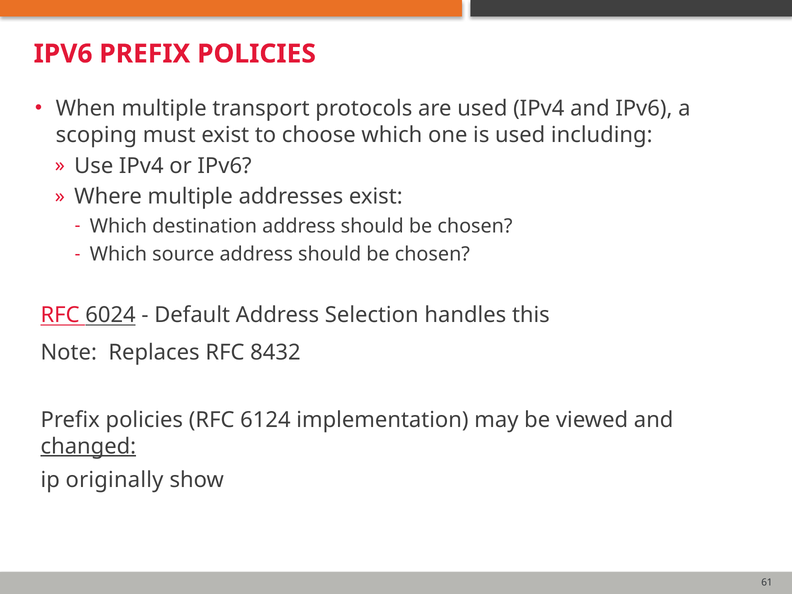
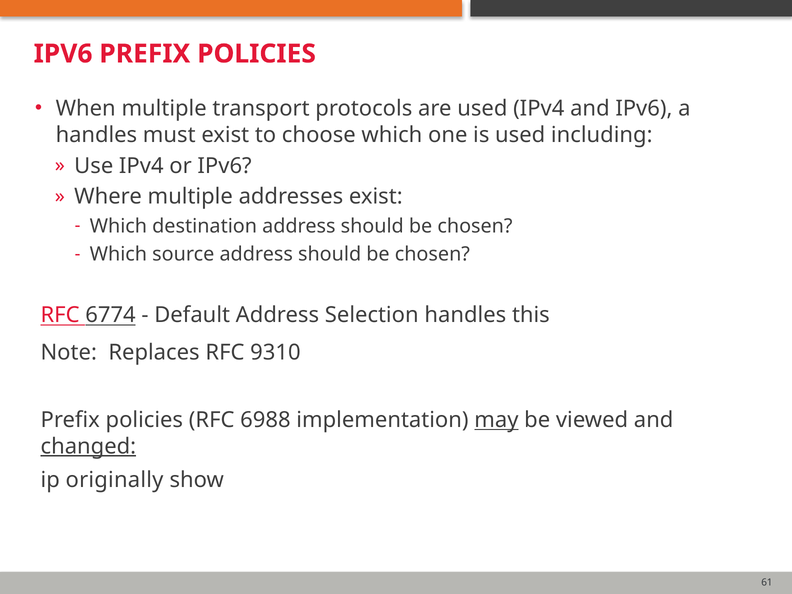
scoping at (96, 135): scoping -> handles
6024: 6024 -> 6774
8432: 8432 -> 9310
6124: 6124 -> 6988
may underline: none -> present
